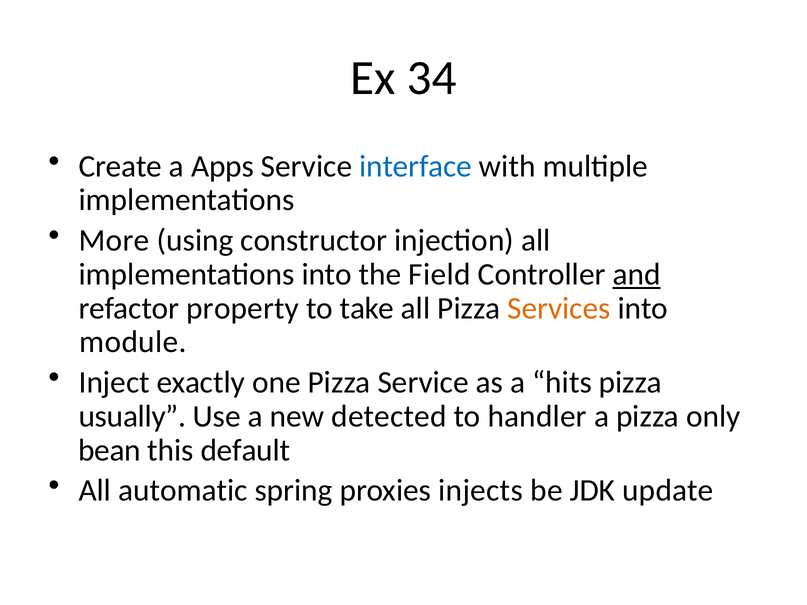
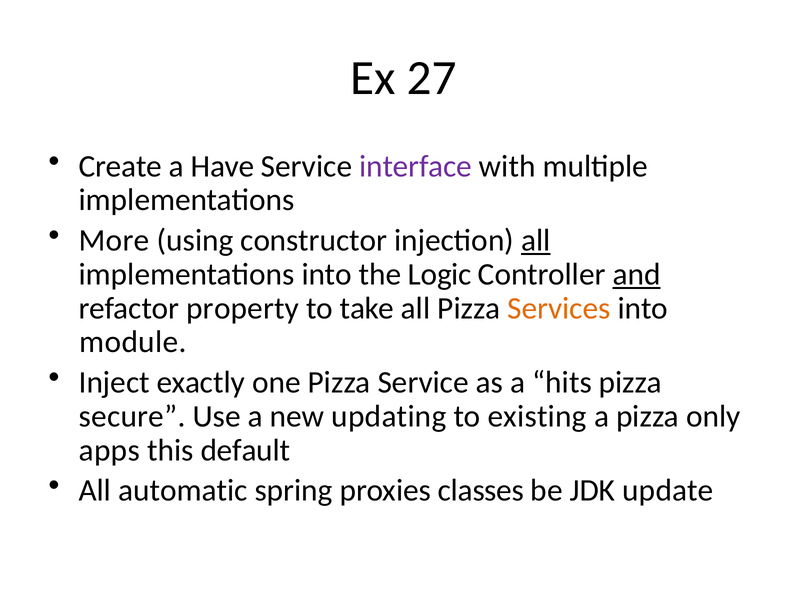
34: 34 -> 27
Apps: Apps -> Have
interface colour: blue -> purple
all at (536, 241) underline: none -> present
Field: Field -> Logic
usually: usually -> secure
detected: detected -> updating
handler: handler -> existing
bean: bean -> apps
injects: injects -> classes
